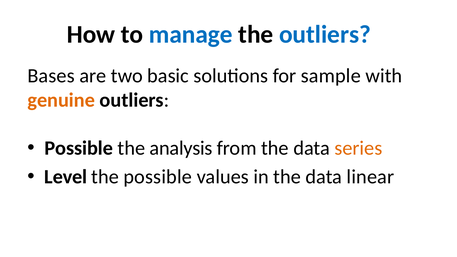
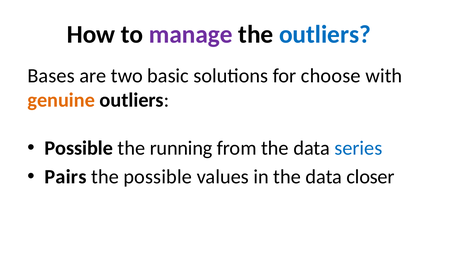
manage colour: blue -> purple
sample: sample -> choose
analysis: analysis -> running
series colour: orange -> blue
Level: Level -> Pairs
linear: linear -> closer
